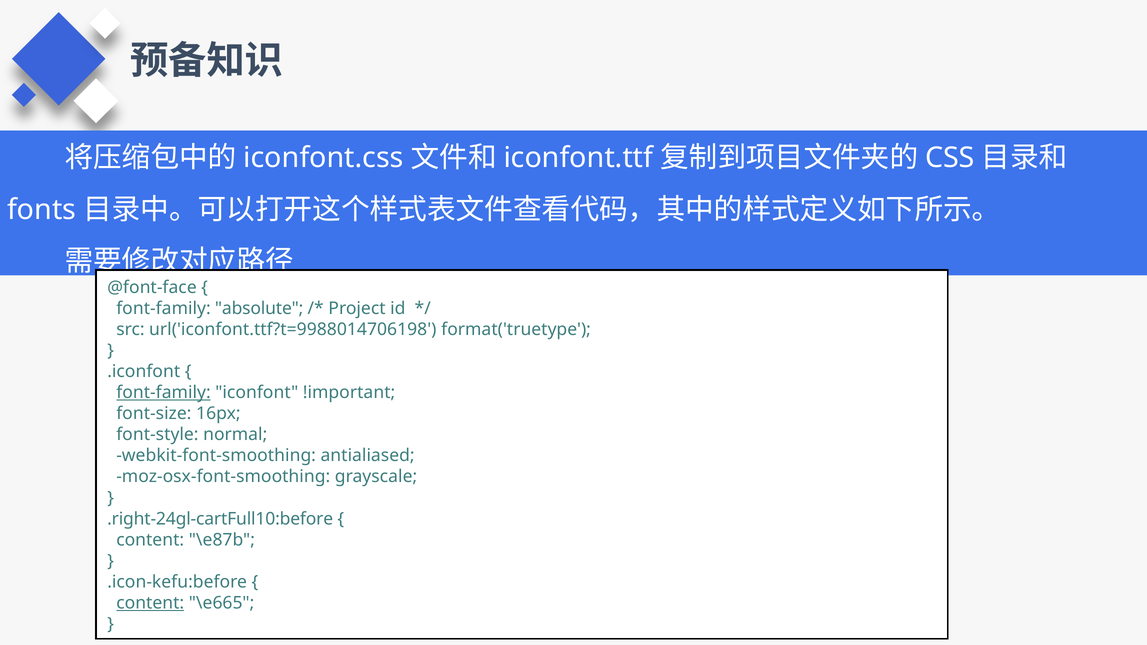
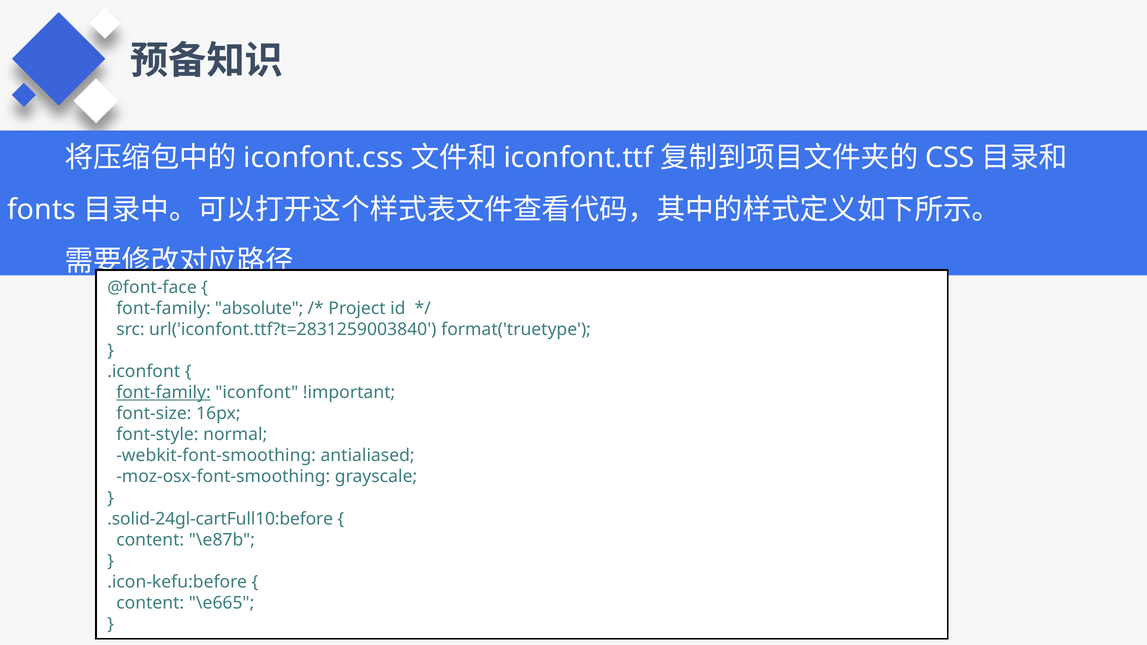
url('iconfont.ttf?t=9988014706198: url('iconfont.ttf?t=9988014706198 -> url('iconfont.ttf?t=2831259003840
.right-24gl-cartFull10:before: .right-24gl-cartFull10:before -> .solid-24gl-cartFull10:before
content at (150, 603) underline: present -> none
